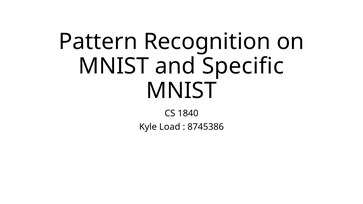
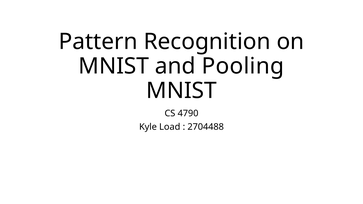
Specific: Specific -> Pooling
1840: 1840 -> 4790
8745386: 8745386 -> 2704488
